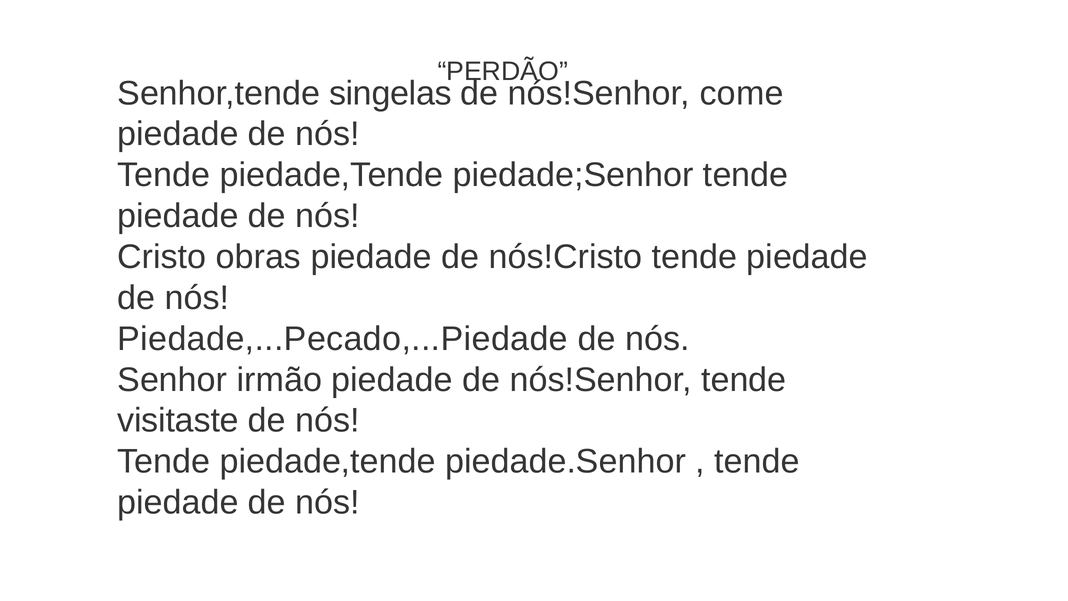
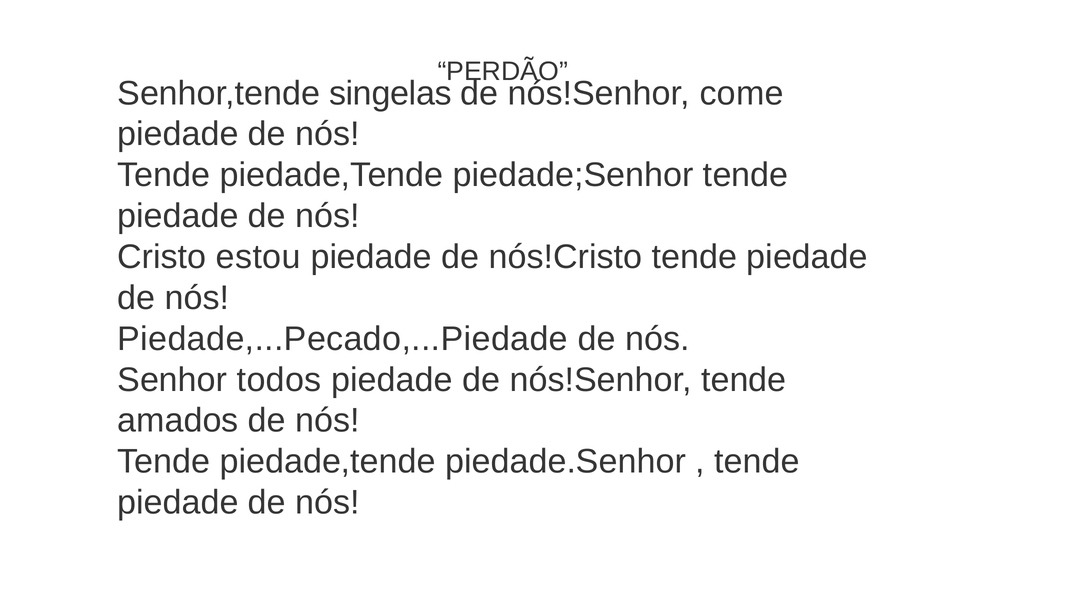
obras: obras -> estou
irmão: irmão -> todos
visitaste: visitaste -> amados
